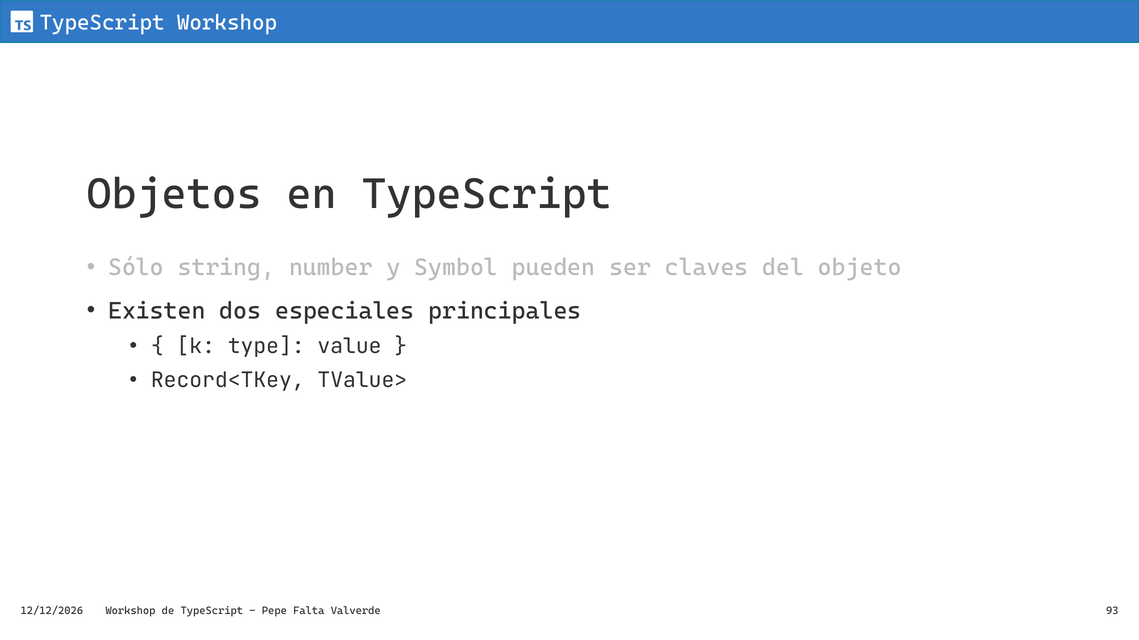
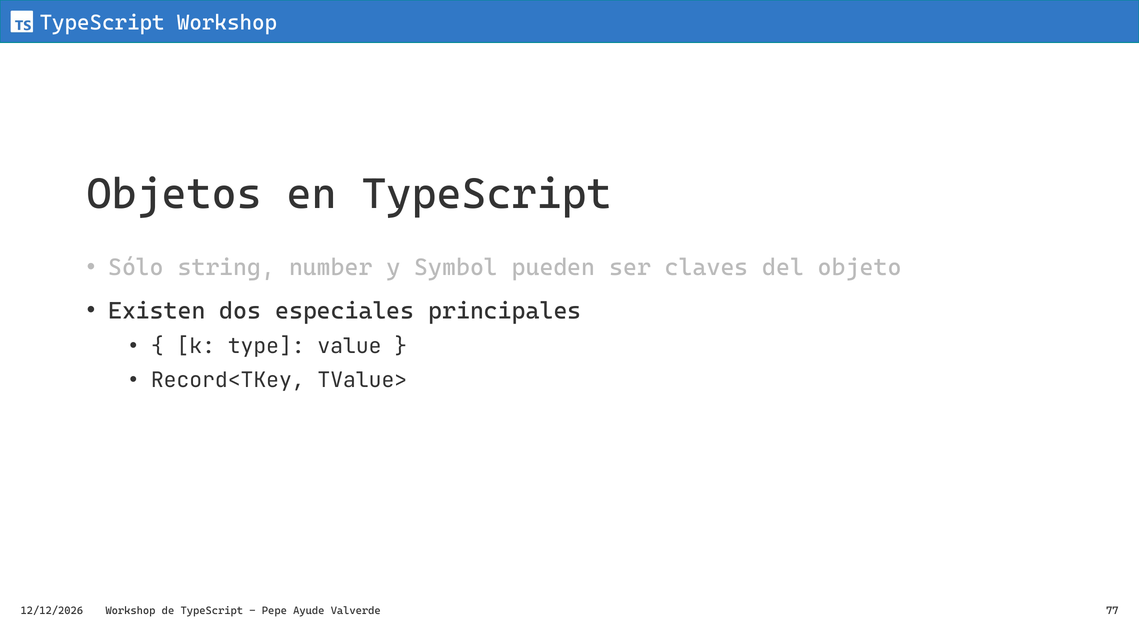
Falta: Falta -> Ayude
93: 93 -> 77
